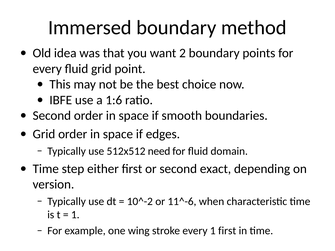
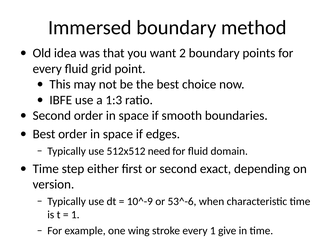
1:6: 1:6 -> 1:3
Grid at (44, 134): Grid -> Best
10^-2: 10^-2 -> 10^-9
11^-6: 11^-6 -> 53^-6
1 first: first -> give
